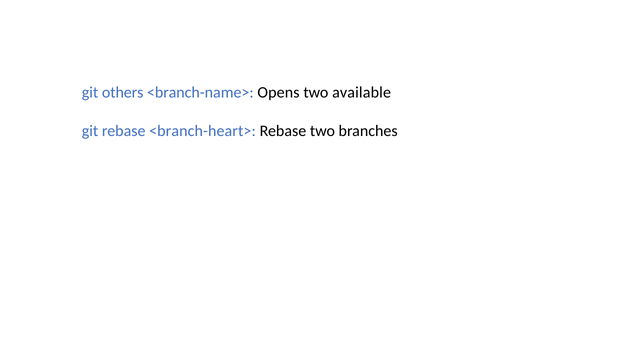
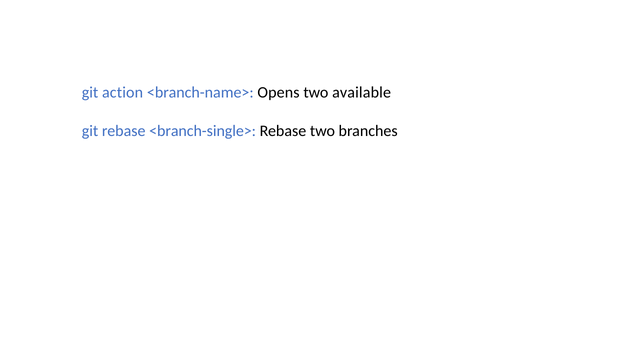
others: others -> action
<branch-heart>: <branch-heart> -> <branch-single>
